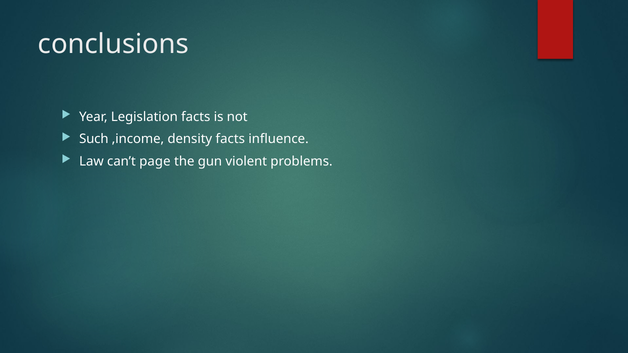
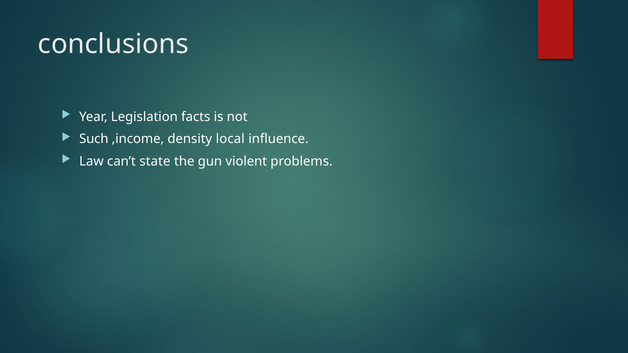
density facts: facts -> local
page: page -> state
